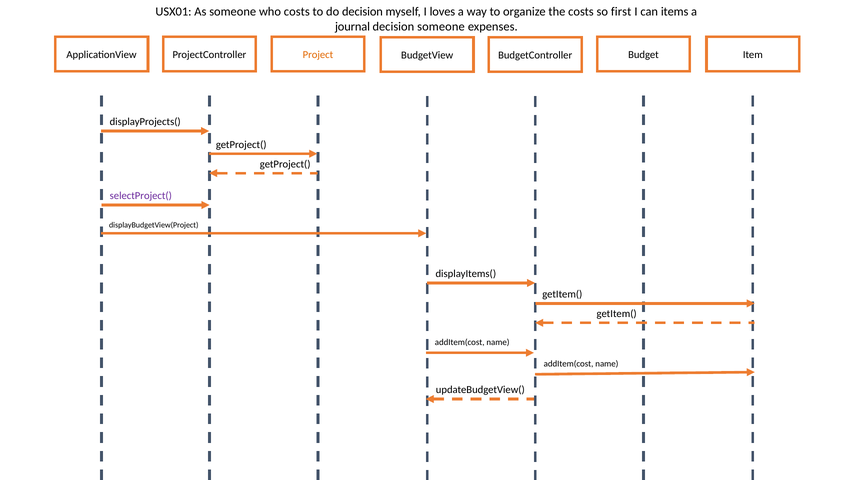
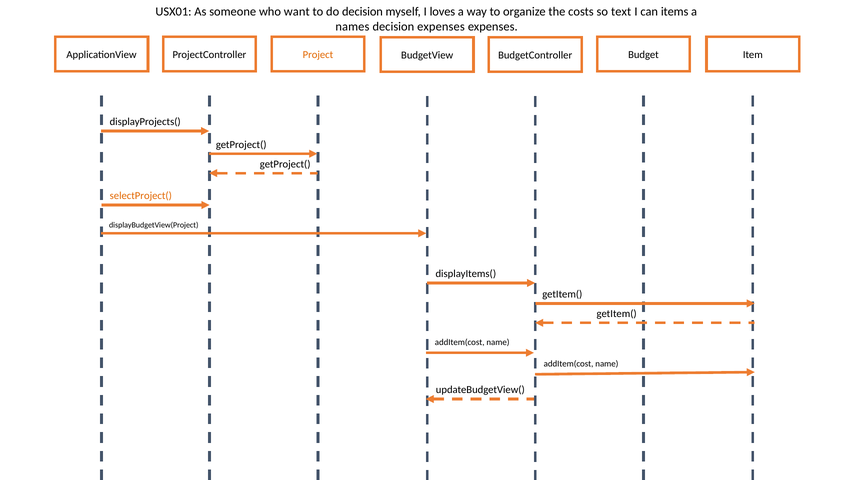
who costs: costs -> want
first: first -> text
journal: journal -> names
decision someone: someone -> expenses
selectProject( colour: purple -> orange
